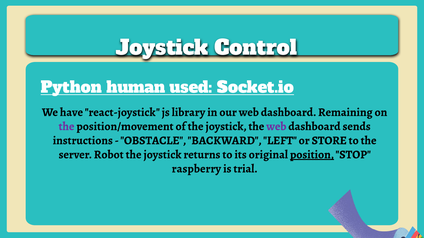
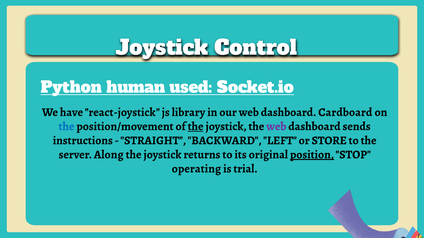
Remaining: Remaining -> Cardboard
the at (66, 126) colour: purple -> blue
the at (196, 126) underline: none -> present
OBSTACLE: OBSTACLE -> STRAIGHT
Robot: Robot -> Along
raspberry: raspberry -> operating
